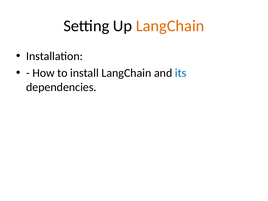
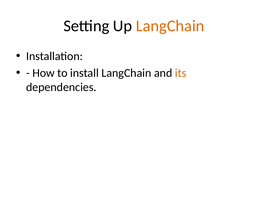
its colour: blue -> orange
